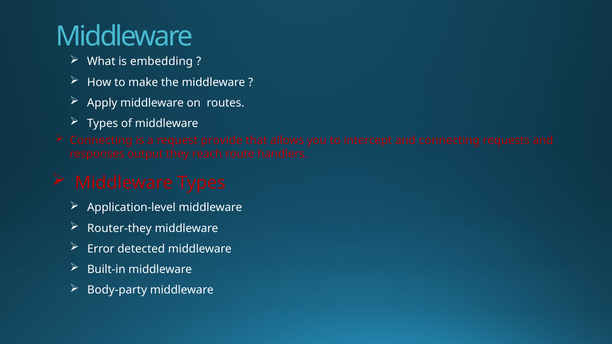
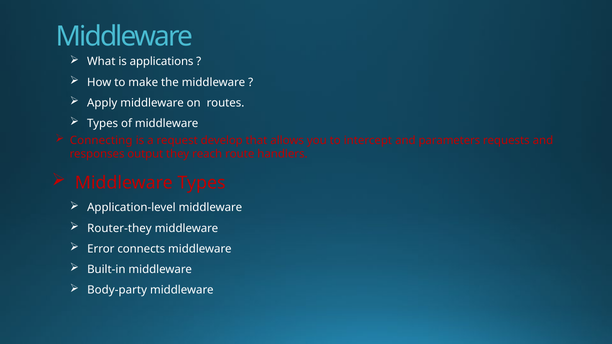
embedding: embedding -> applications
provide: provide -> develop
and connecting: connecting -> parameters
detected: detected -> connects
